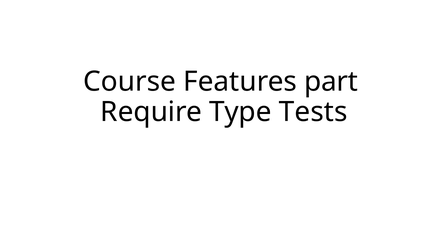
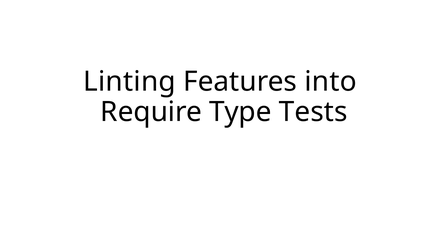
Course: Course -> Linting
part: part -> into
